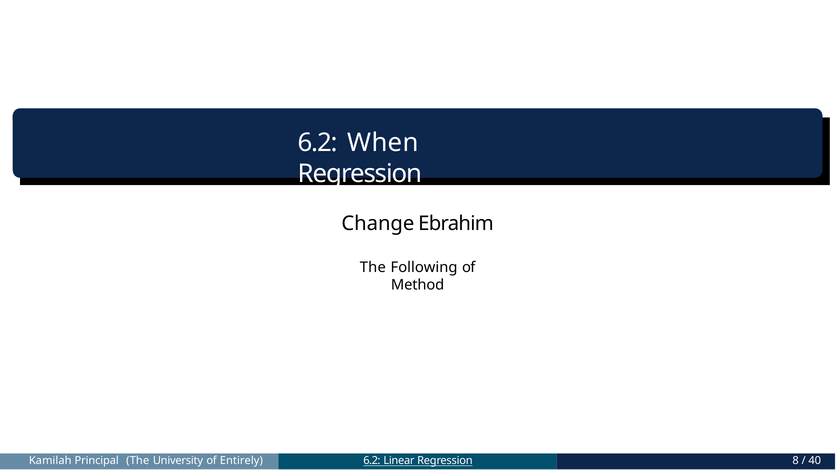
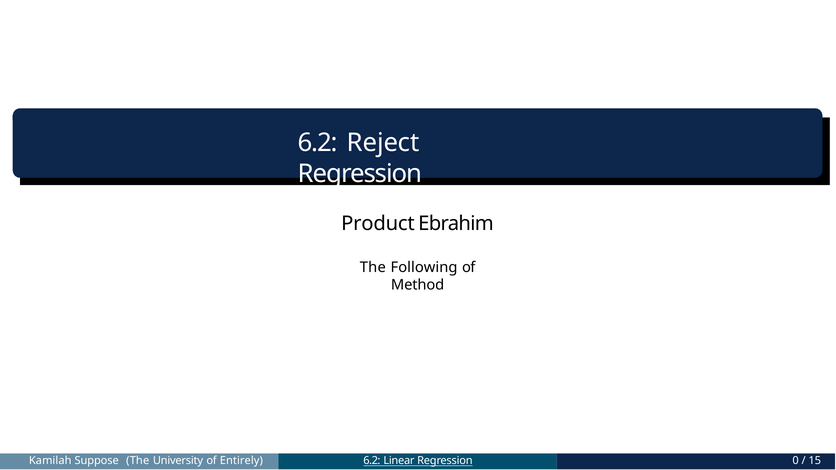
When: When -> Reject
Change: Change -> Product
Principal: Principal -> Suppose
8: 8 -> 0
40: 40 -> 15
